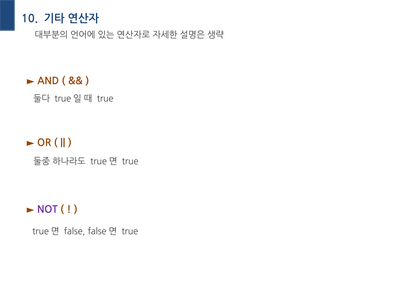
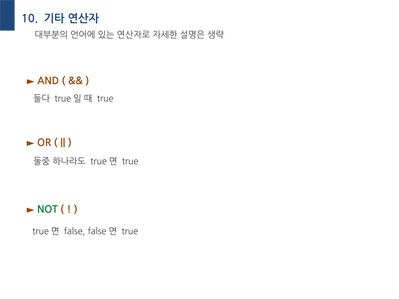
NOT colour: purple -> green
